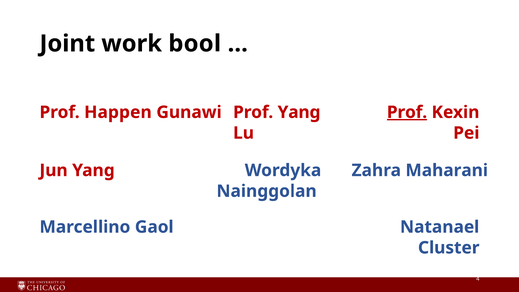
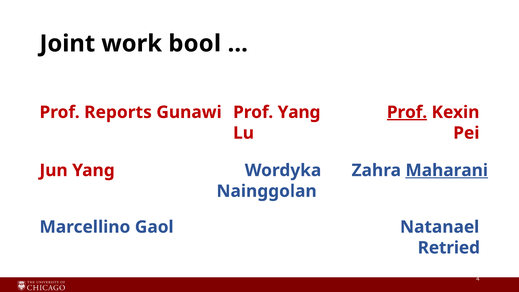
Happen: Happen -> Reports
Maharani underline: none -> present
Cluster: Cluster -> Retried
